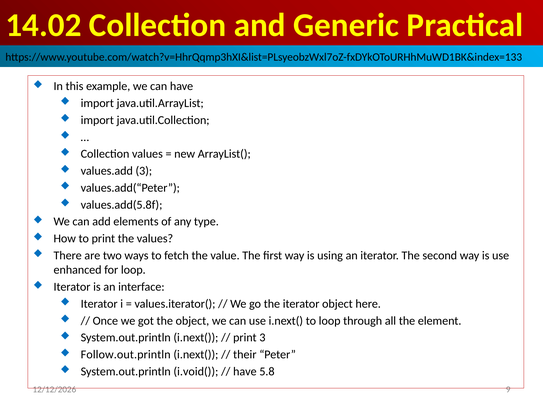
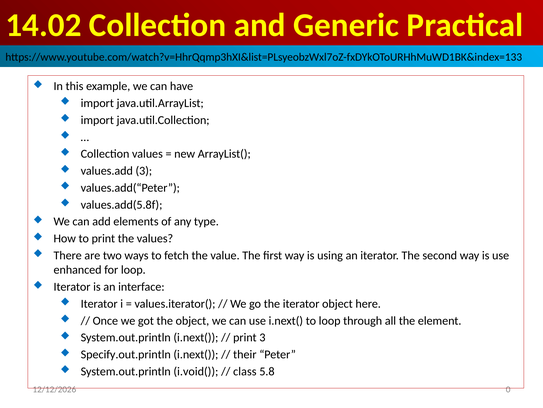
Follow.out.println: Follow.out.println -> Specify.out.println
have at (245, 371): have -> class
9: 9 -> 0
